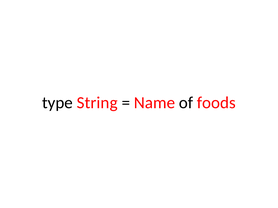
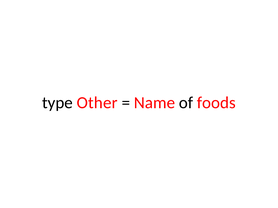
String: String -> Other
